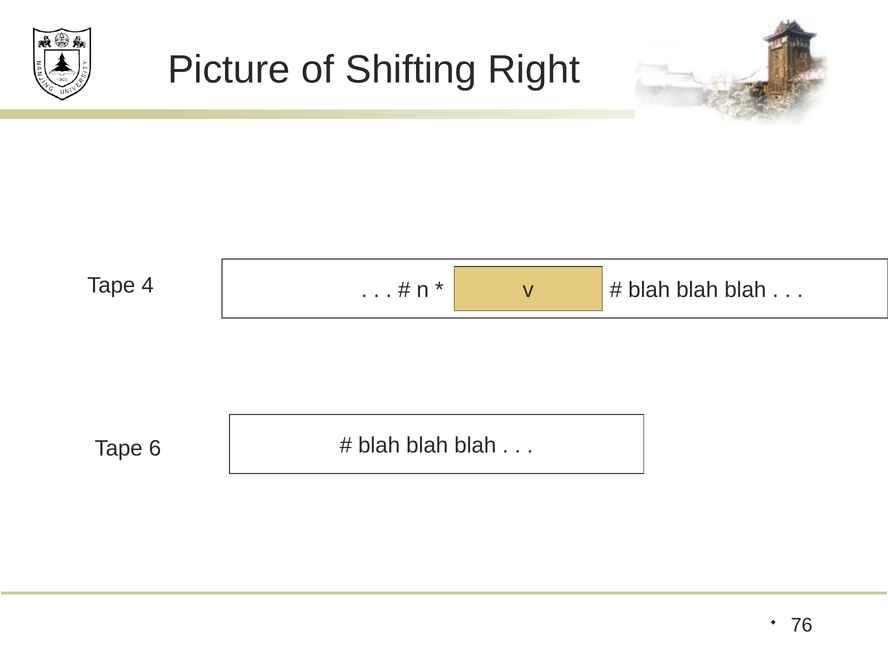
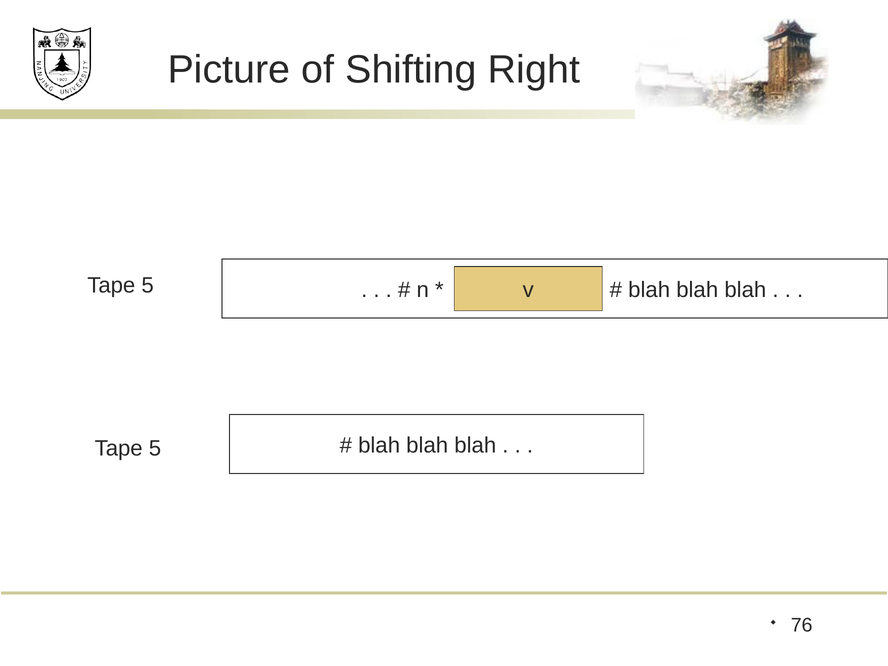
4 at (148, 286): 4 -> 5
6 at (155, 448): 6 -> 5
